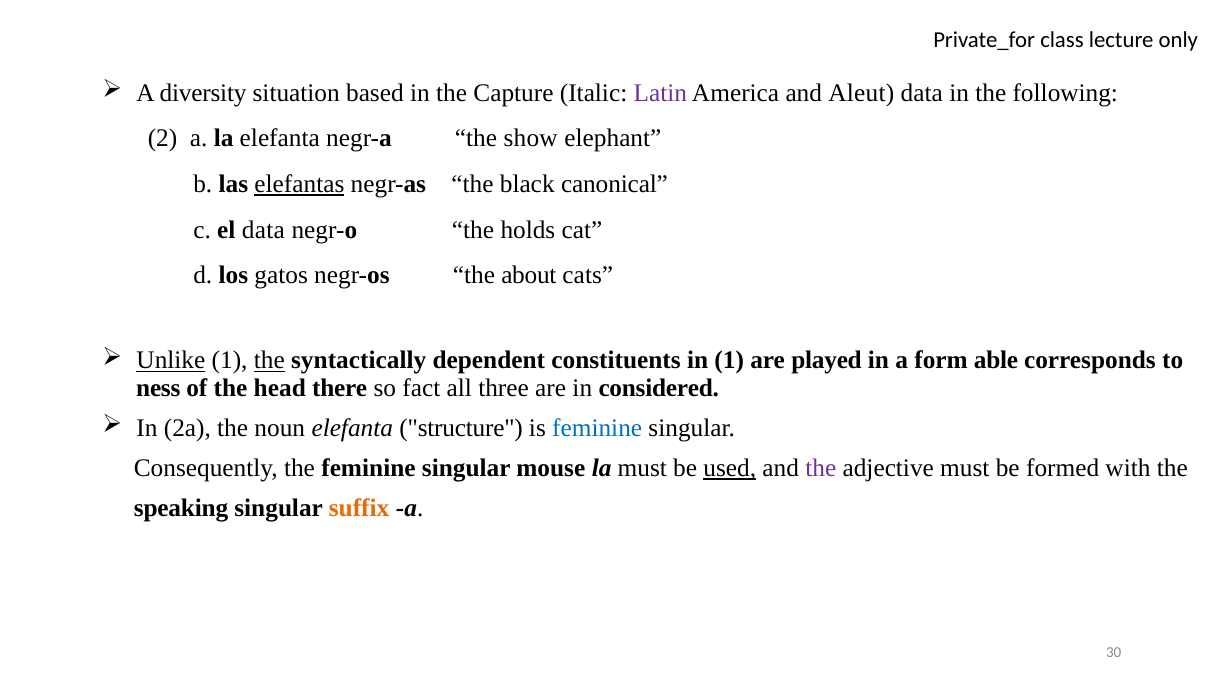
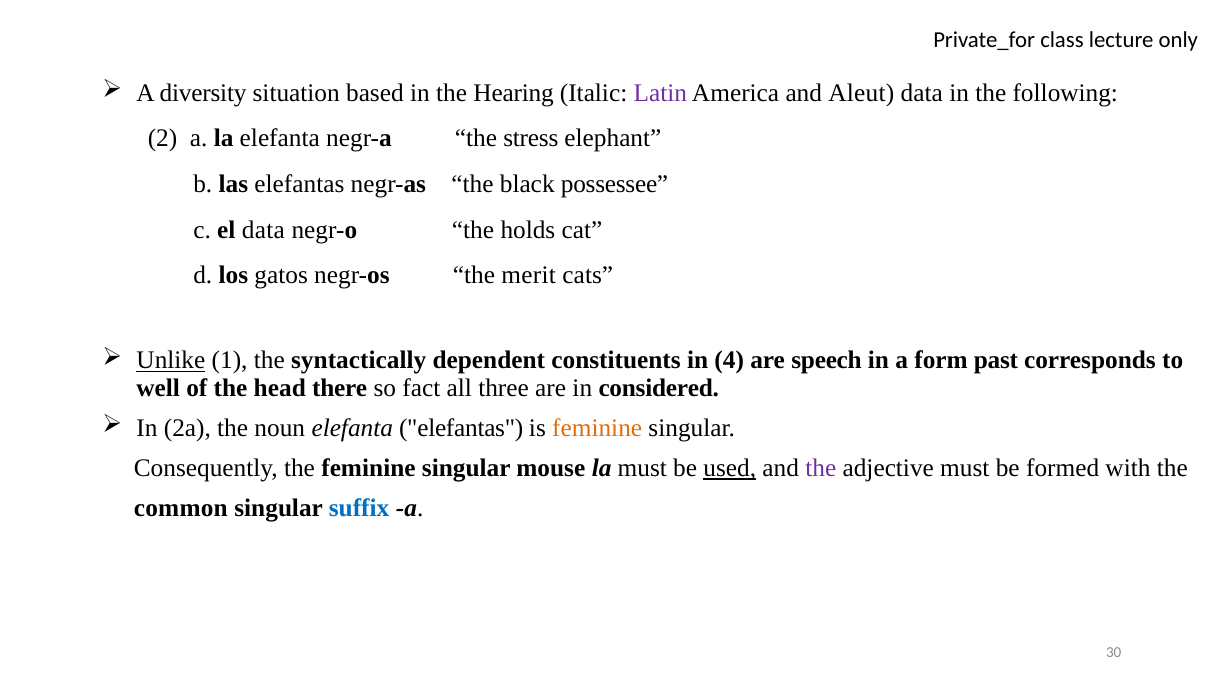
Capture: Capture -> Hearing
show: show -> stress
elefantas at (299, 184) underline: present -> none
canonical: canonical -> possessee
about: about -> merit
the at (269, 361) underline: present -> none
in 1: 1 -> 4
played: played -> speech
able: able -> past
ness: ness -> well
elefanta structure: structure -> elefantas
feminine at (597, 428) colour: blue -> orange
speaking: speaking -> common
suffix colour: orange -> blue
